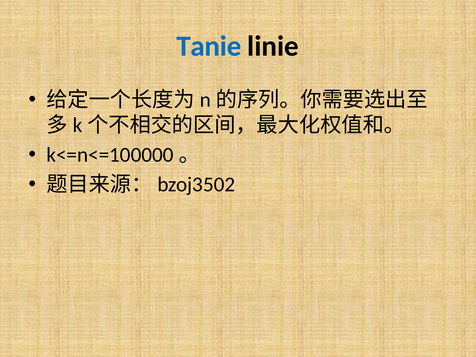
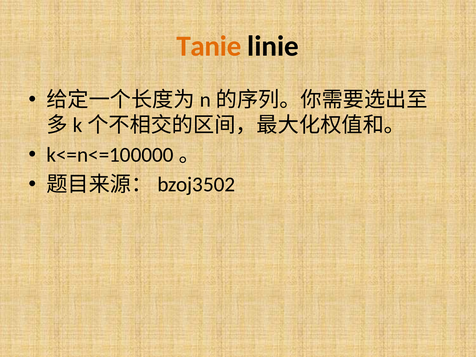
Tanie colour: blue -> orange
